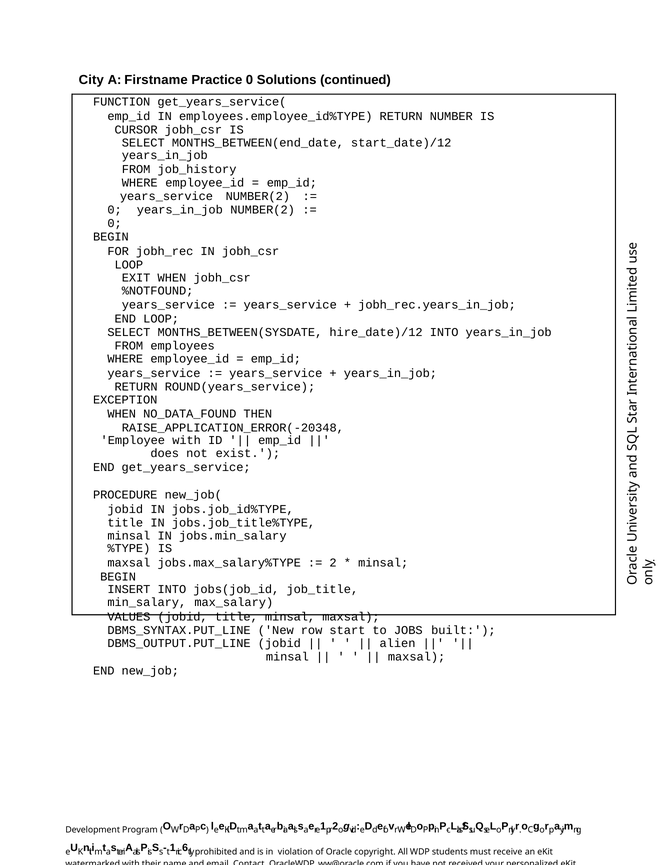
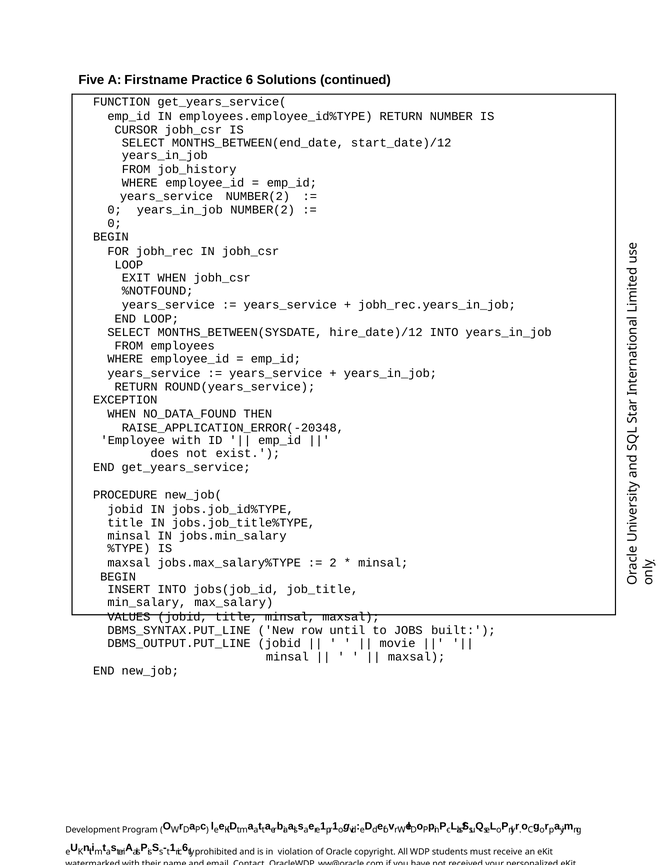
City: City -> Five
Practice 0: 0 -> 6
start: start -> until
alien: alien -> movie
2 at (335, 826): 2 -> 1
